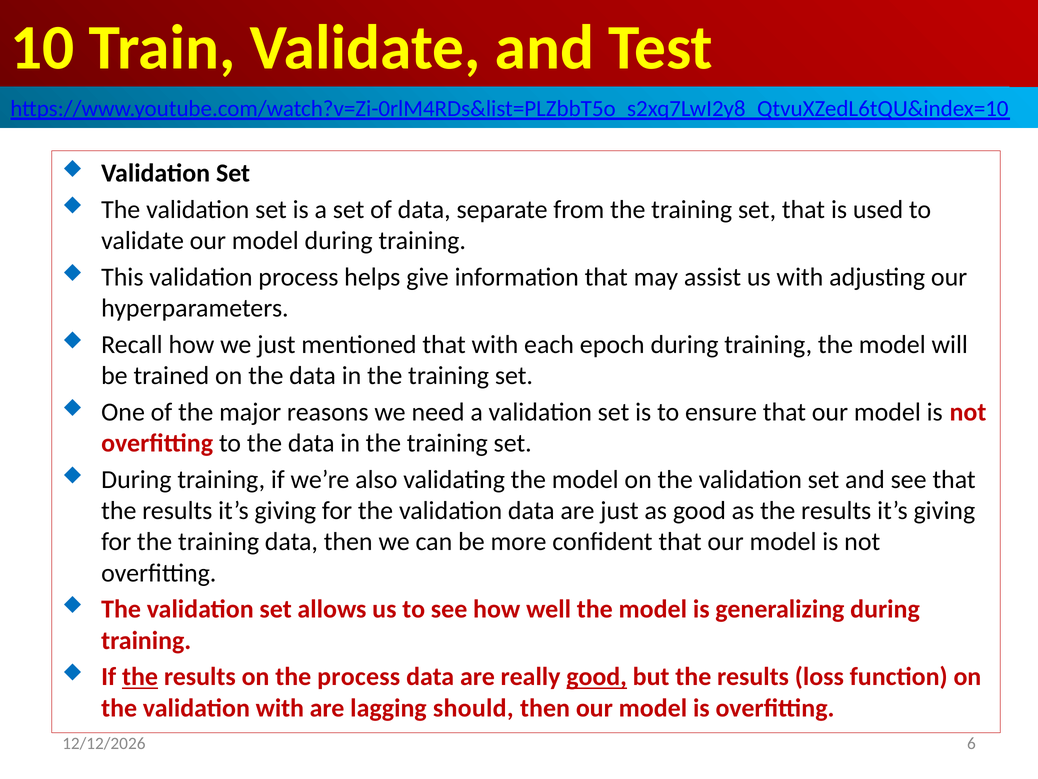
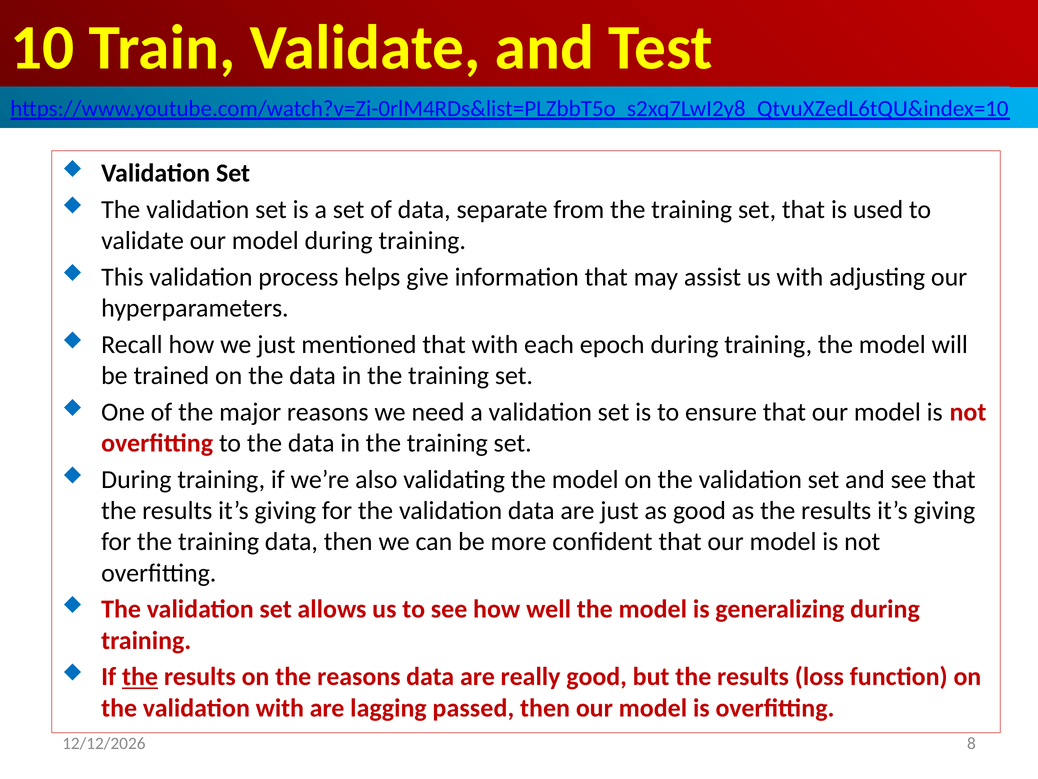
the process: process -> reasons
good at (597, 676) underline: present -> none
should: should -> passed
6: 6 -> 8
